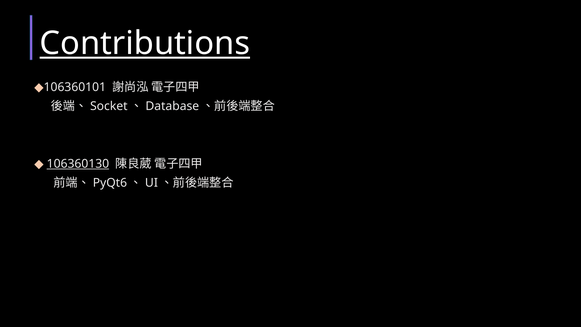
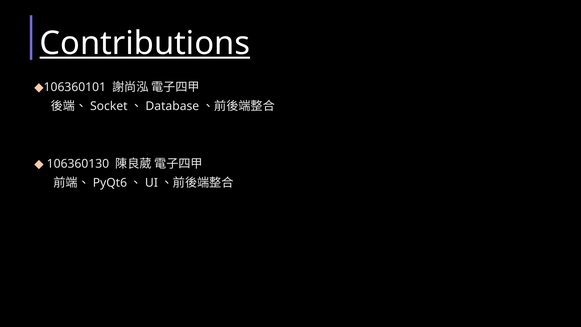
106360130 underline: present -> none
